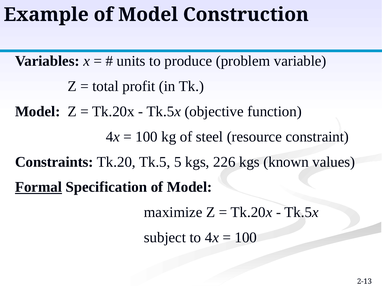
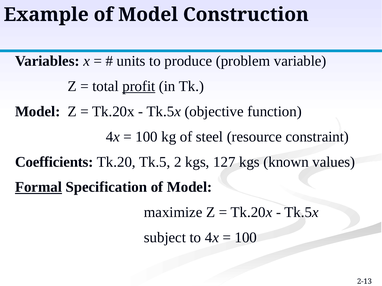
profit underline: none -> present
Constraints: Constraints -> Coefficients
5: 5 -> 2
226: 226 -> 127
